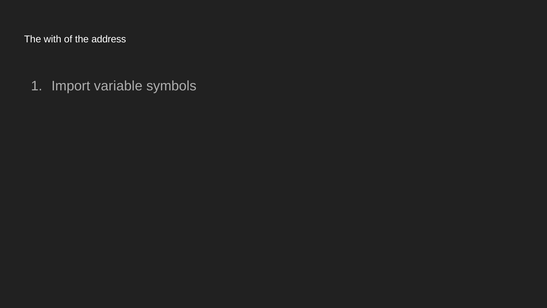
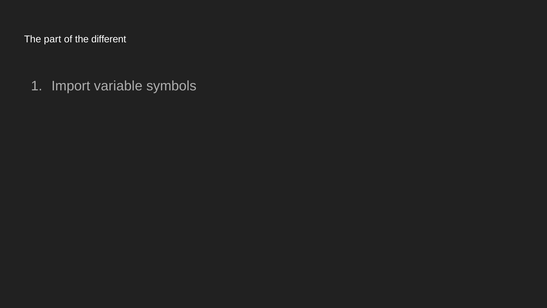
with: with -> part
address: address -> different
